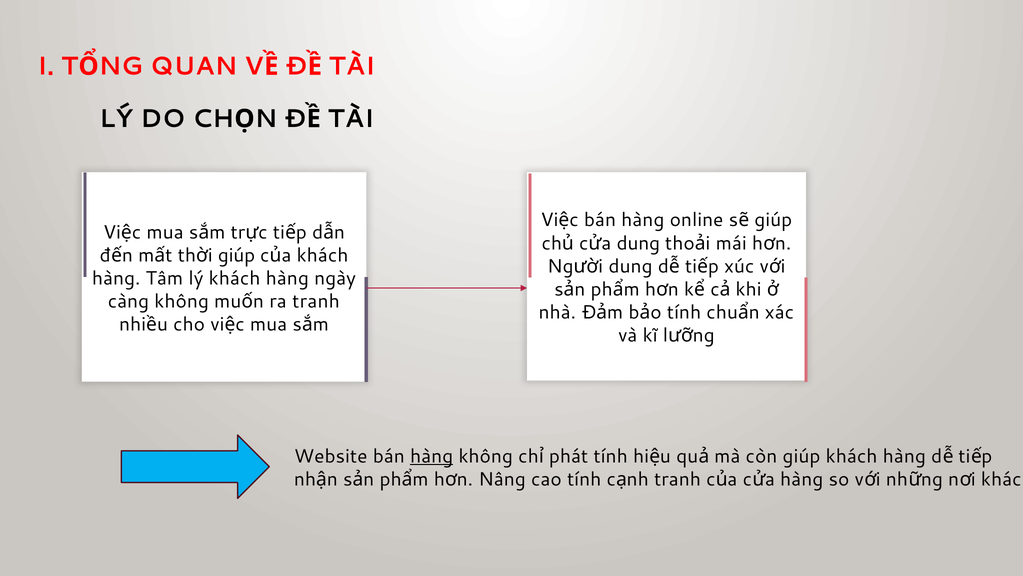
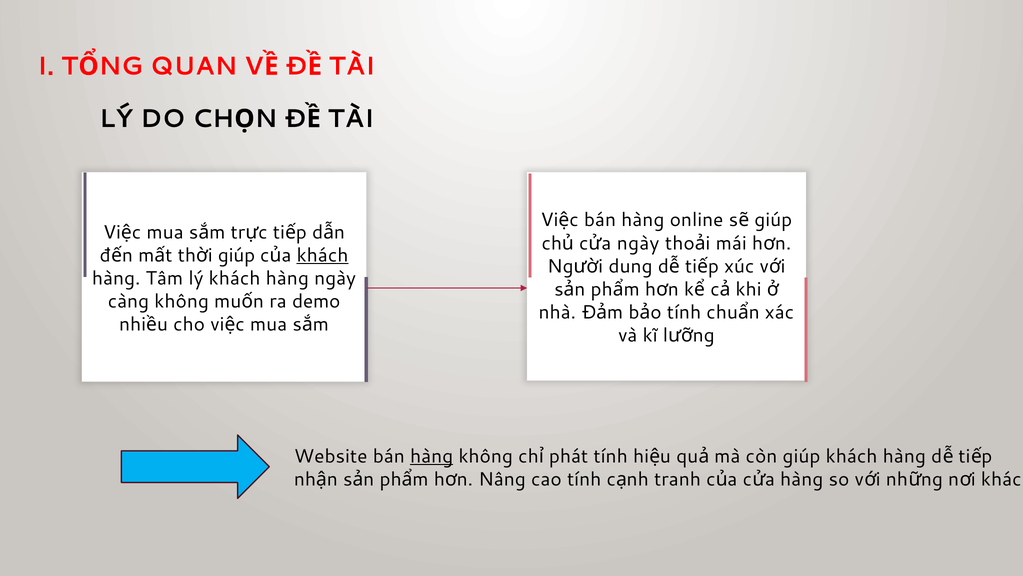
dung at (638, 243): dung -> ngày
khách at (323, 255) underline: none -> present
ra tranh: tranh -> demo
